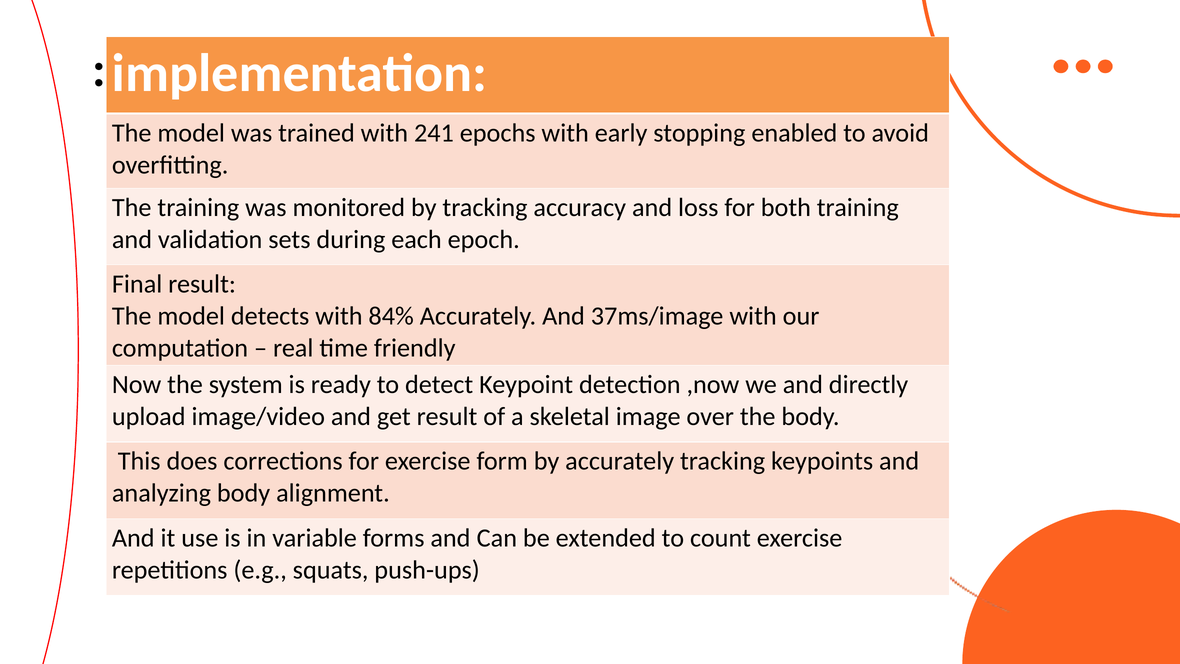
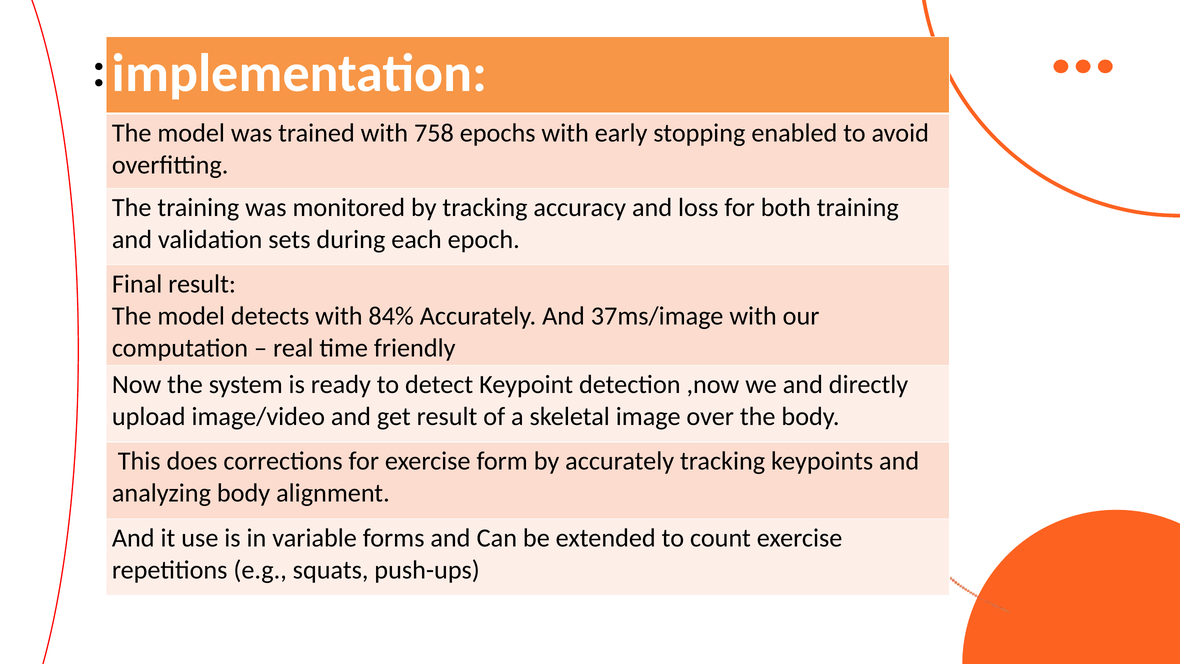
241: 241 -> 758
